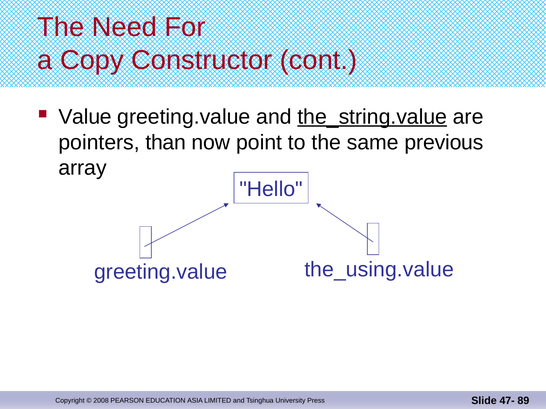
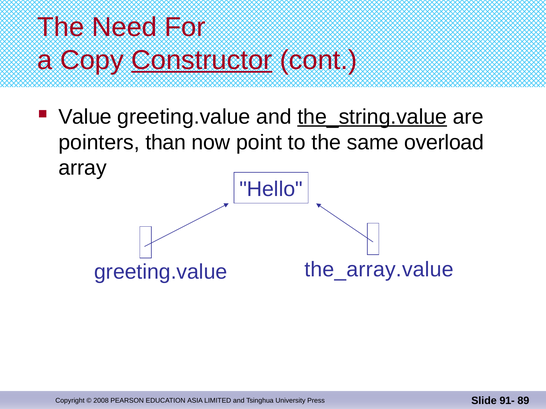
Constructor underline: none -> present
previous: previous -> overload
the_using.value: the_using.value -> the_array.value
47-: 47- -> 91-
